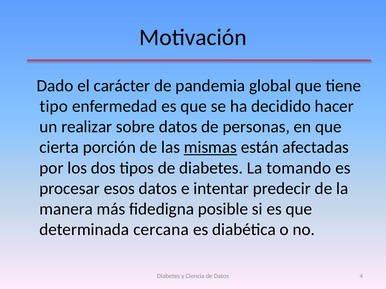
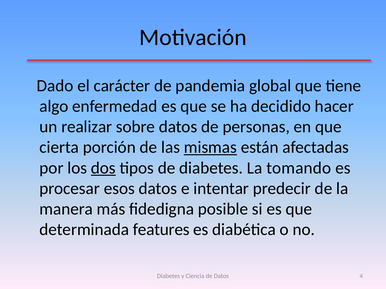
tipo: tipo -> algo
dos underline: none -> present
cercana: cercana -> features
